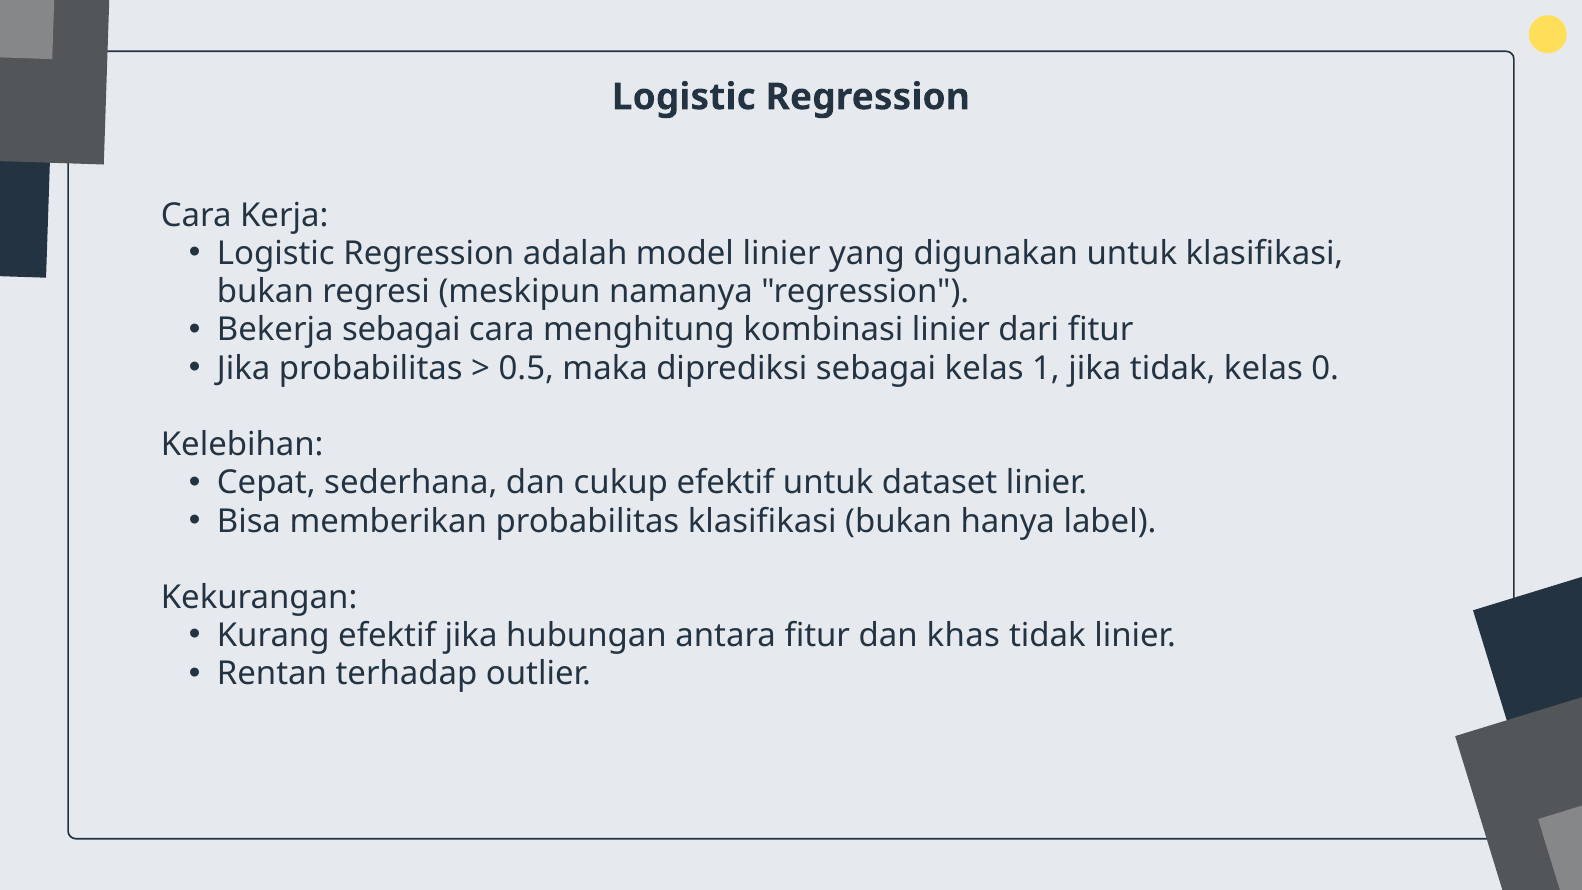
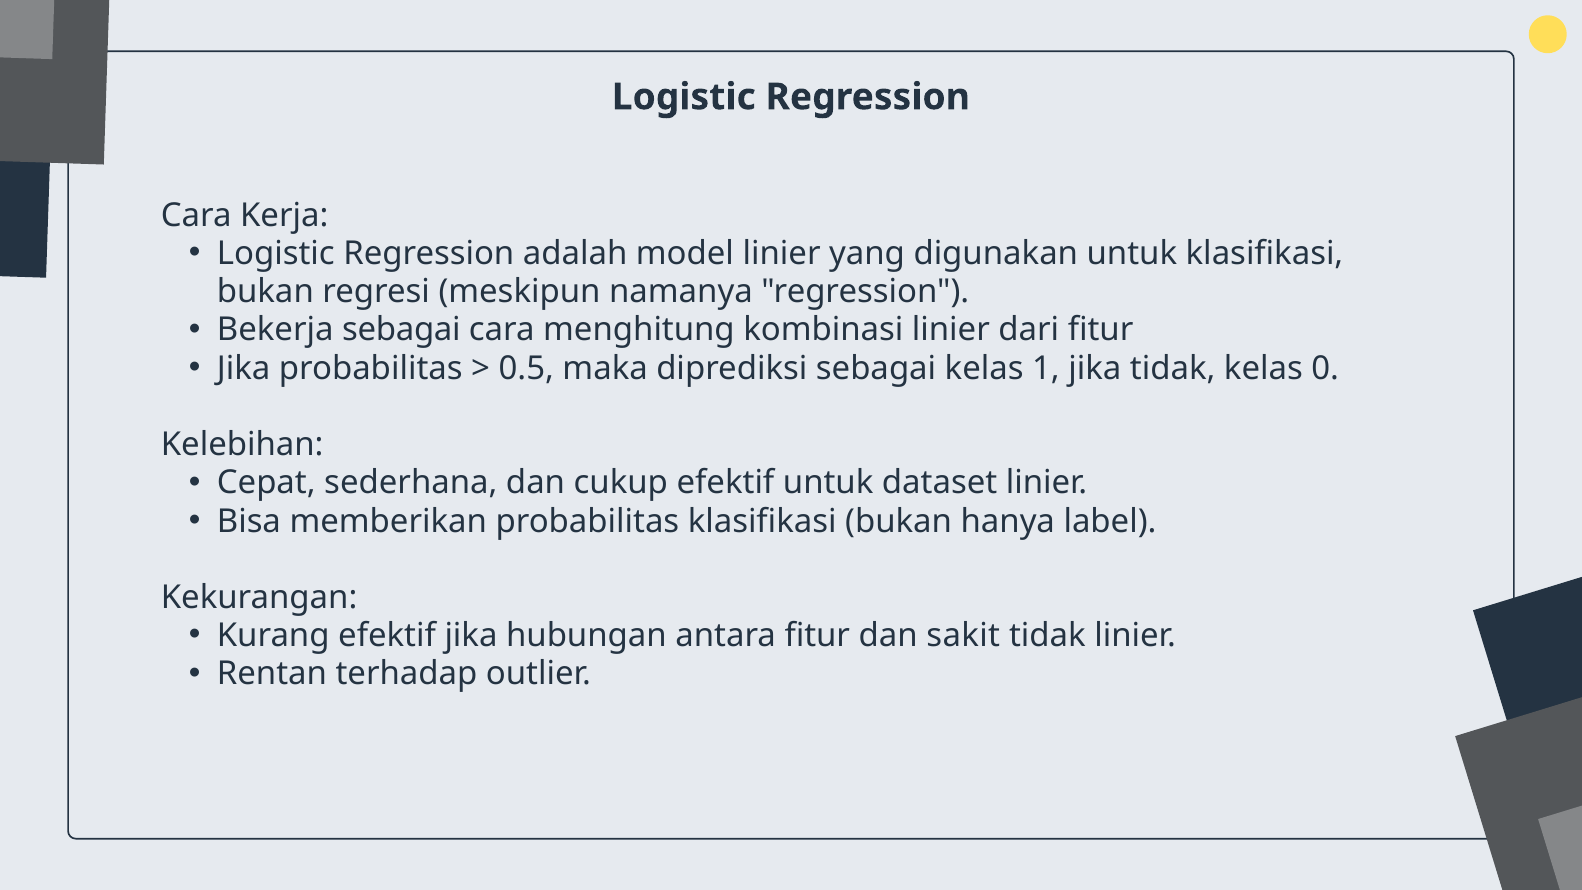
khas: khas -> sakit
